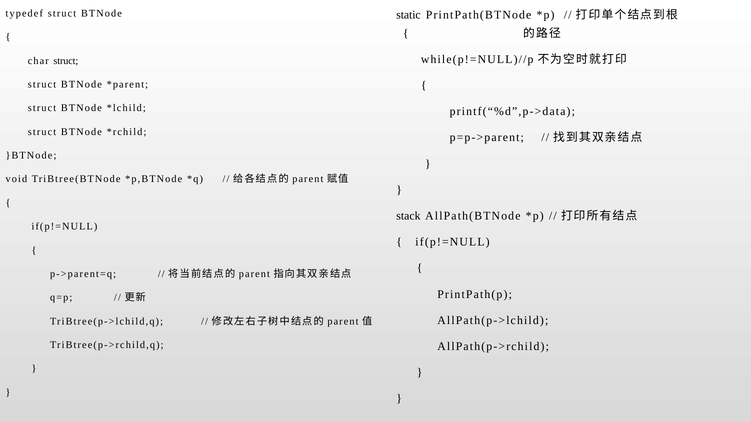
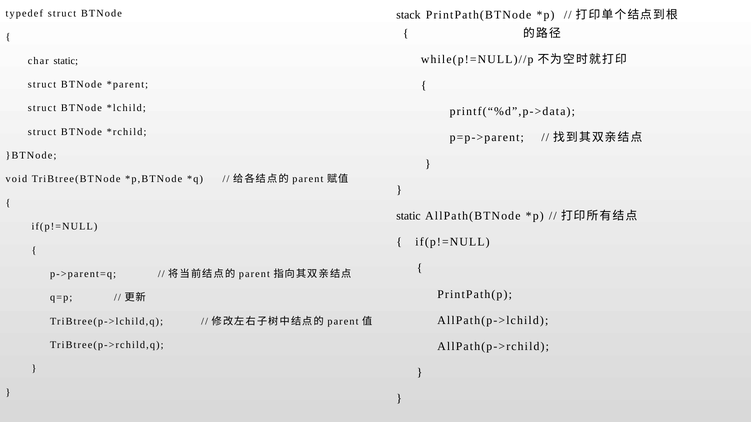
static: static -> stack
char struct: struct -> static
stack at (408, 216): stack -> static
